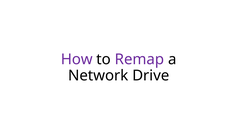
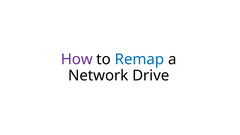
Remap colour: purple -> blue
